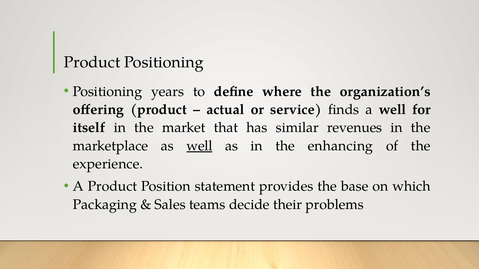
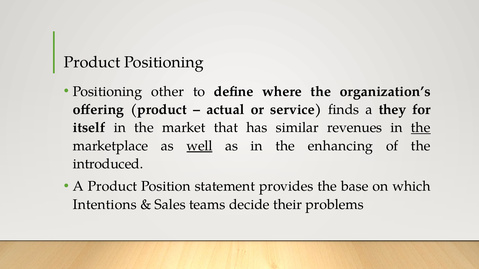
years: years -> other
a well: well -> they
the at (421, 128) underline: none -> present
experience: experience -> introduced
Packaging: Packaging -> Intentions
